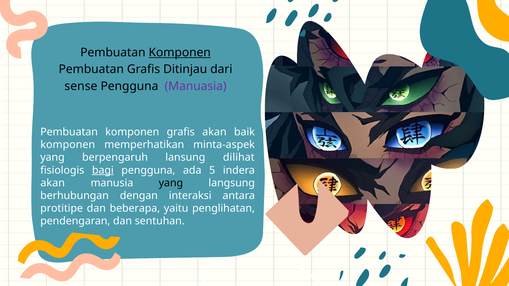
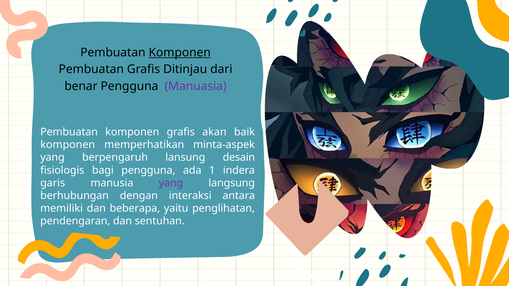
sense: sense -> benar
dilihat: dilihat -> desain
bagi underline: present -> none
5: 5 -> 1
akan at (53, 183): akan -> garis
yang at (171, 183) colour: black -> purple
protitipe: protitipe -> memiliki
